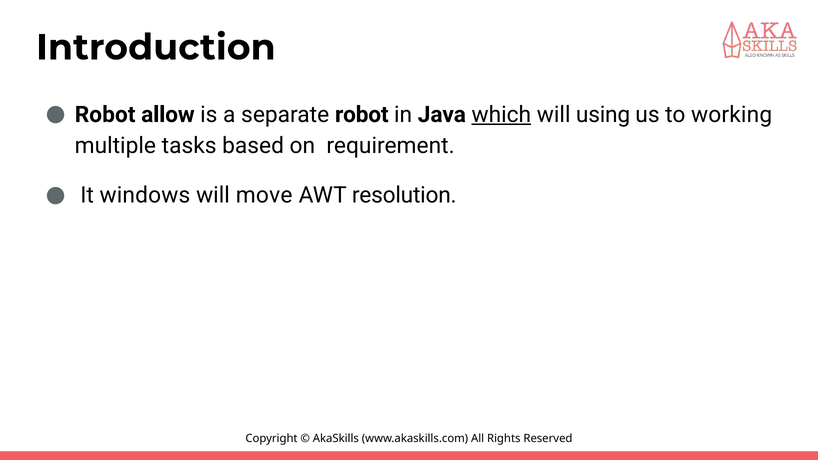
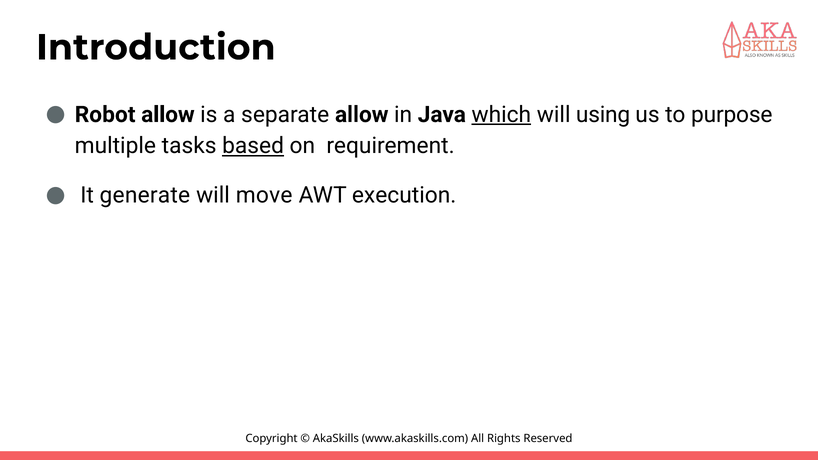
separate robot: robot -> allow
working: working -> purpose
based underline: none -> present
windows: windows -> generate
resolution: resolution -> execution
